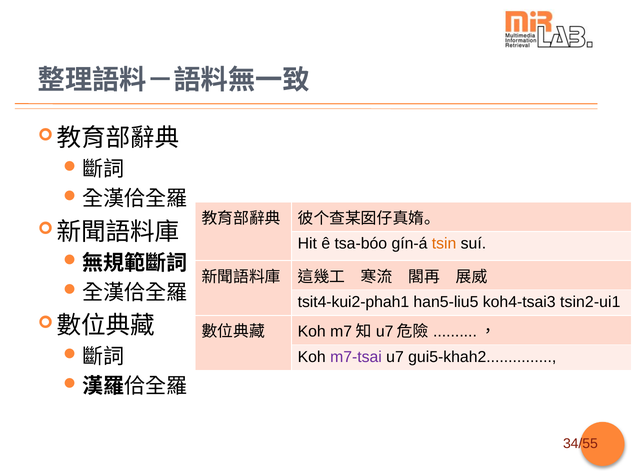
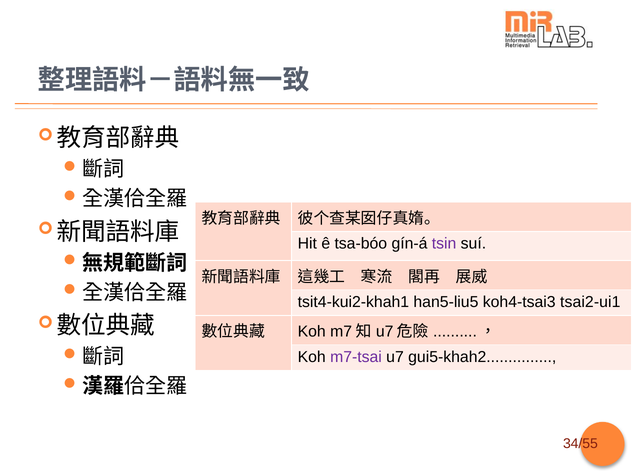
tsin colour: orange -> purple
tsit4-kui2-phah1: tsit4-kui2-phah1 -> tsit4-kui2-khah1
tsin2-ui1: tsin2-ui1 -> tsai2-ui1
